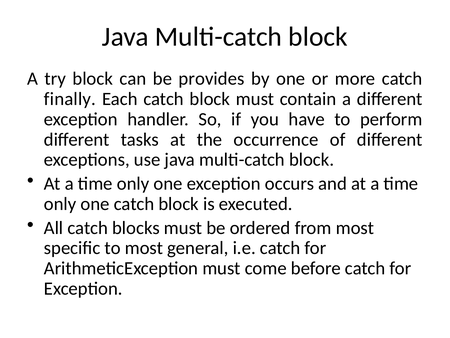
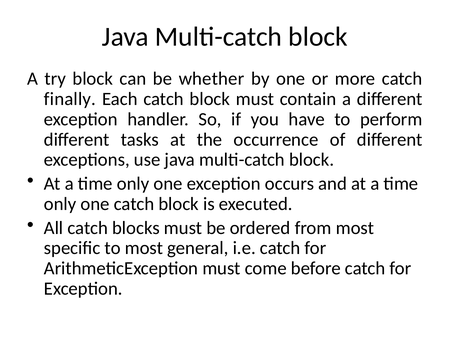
provides: provides -> whether
